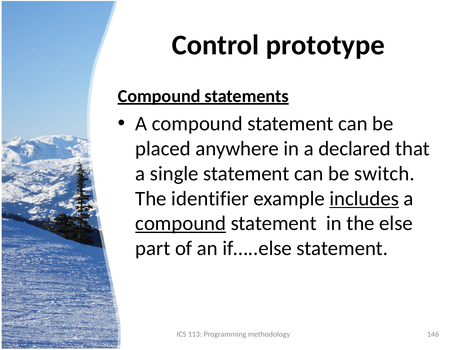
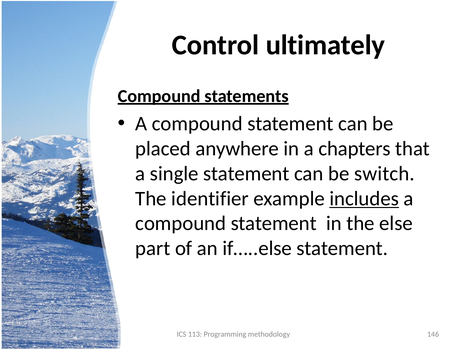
prototype: prototype -> ultimately
declared: declared -> chapters
compound at (181, 224) underline: present -> none
